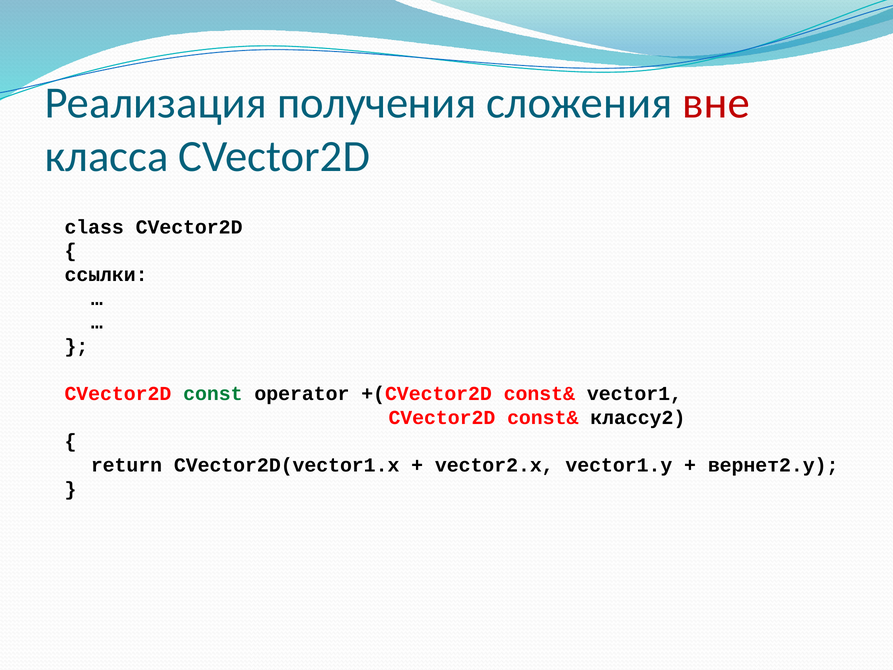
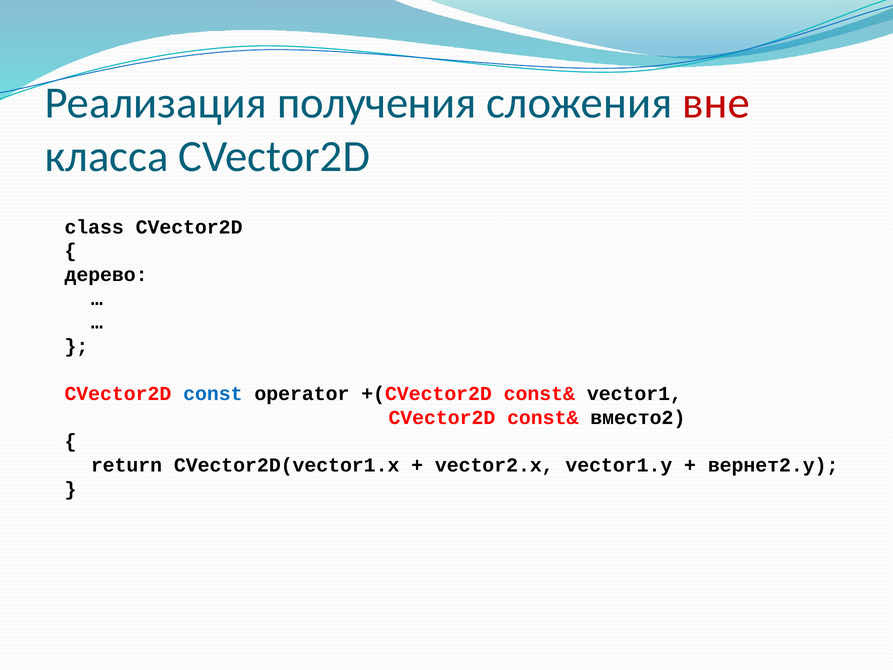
ссылки: ссылки -> дерево
const colour: green -> blue
классу2: классу2 -> вместо2
